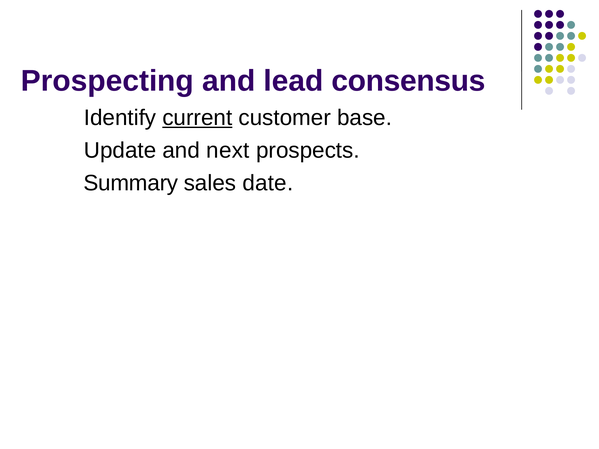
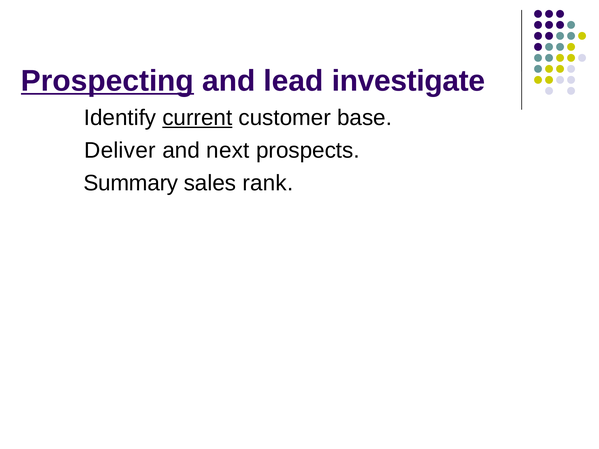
Prospecting underline: none -> present
consensus: consensus -> investigate
Update: Update -> Deliver
date: date -> rank
